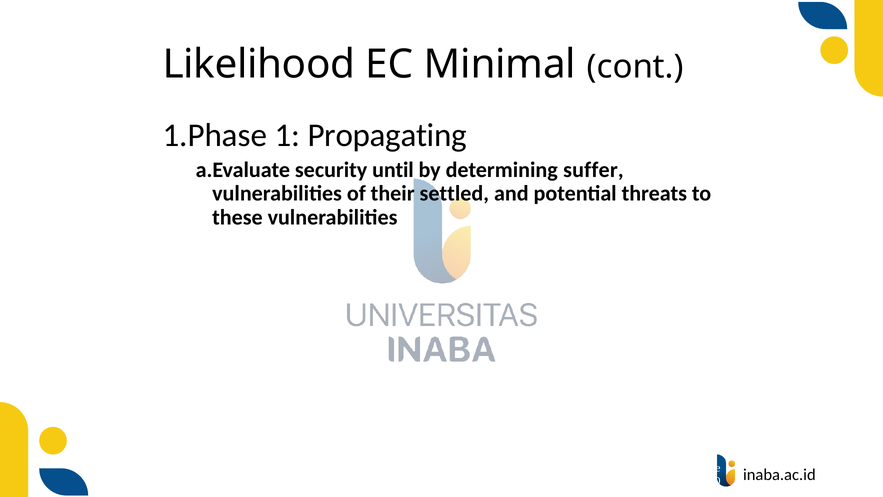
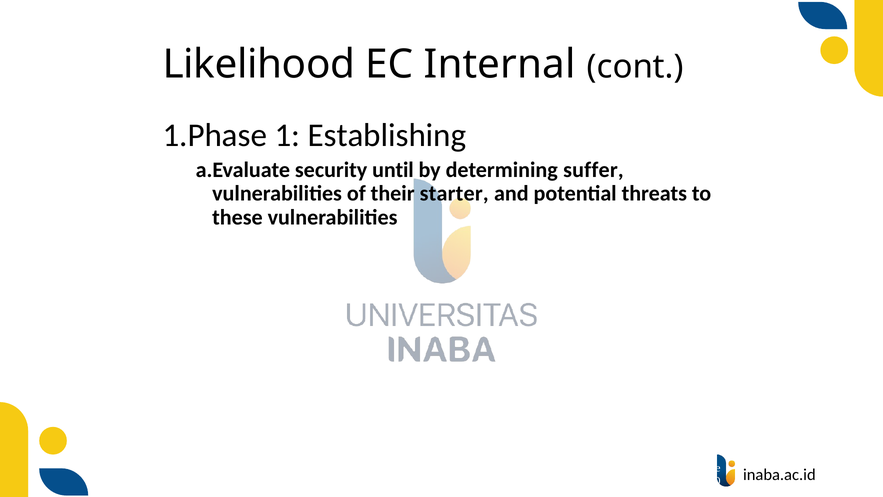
Minimal: Minimal -> Internal
Propagating: Propagating -> Establishing
settled: settled -> starter
